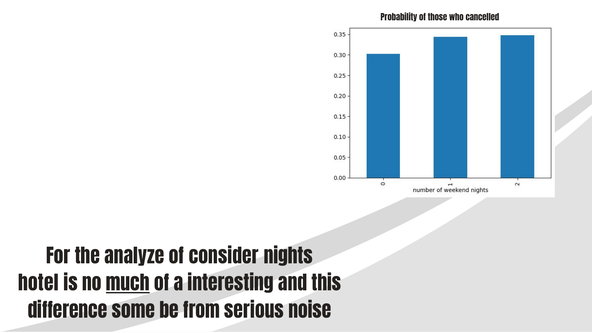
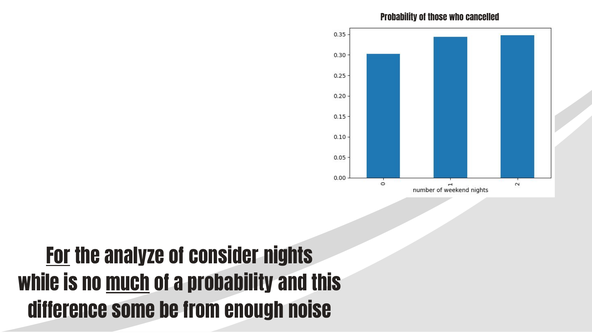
For underline: none -> present
hotel: hotel -> while
a interesting: interesting -> probability
serious: serious -> enough
